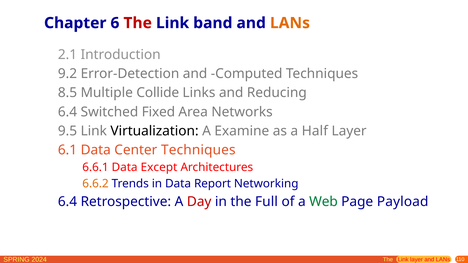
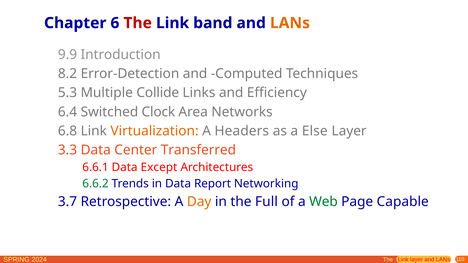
2.1: 2.1 -> 9.9
9.2: 9.2 -> 8.2
8.5: 8.5 -> 5.3
Reducing: Reducing -> Efficiency
Fixed: Fixed -> Clock
9.5: 9.5 -> 6.8
Virtualization colour: black -> orange
Examine: Examine -> Headers
Half: Half -> Else
6.1: 6.1 -> 3.3
Center Techniques: Techniques -> Transferred
6.6.2 colour: orange -> green
6.4 at (67, 202): 6.4 -> 3.7
Day colour: red -> orange
Payload: Payload -> Capable
